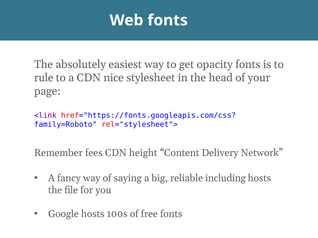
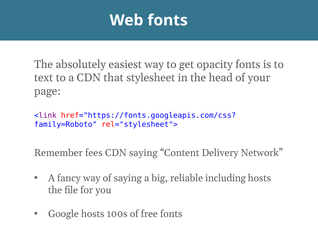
rule: rule -> text
nice: nice -> that
CDN height: height -> saying
